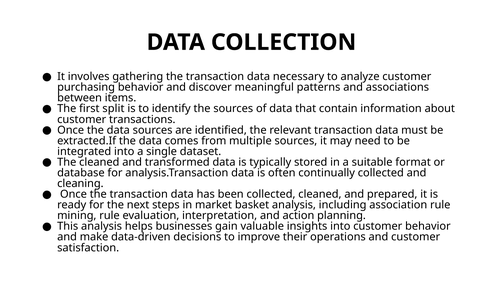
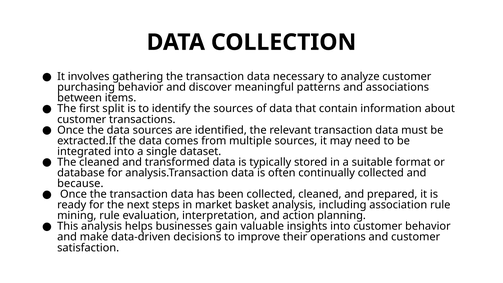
cleaning: cleaning -> because
